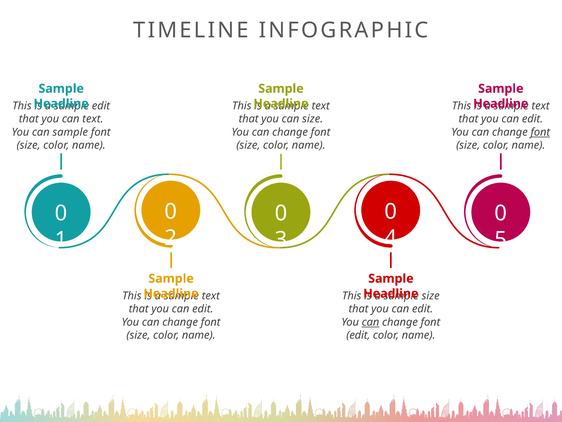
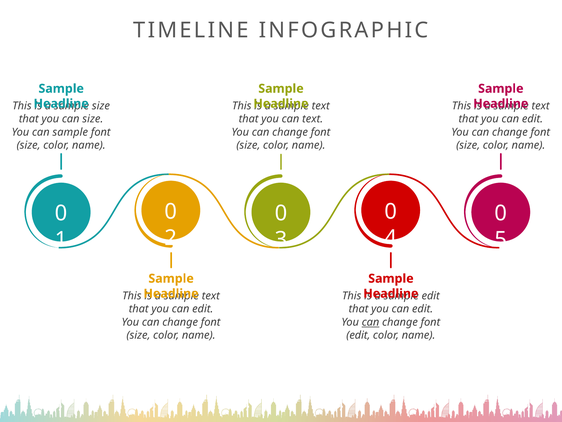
edit at (101, 106): edit -> size
can text: text -> size
can size: size -> text
font at (540, 132) underline: present -> none
size at (431, 296): size -> edit
